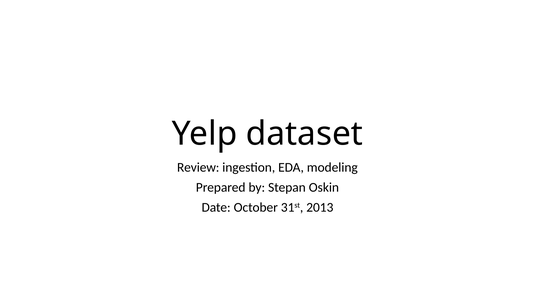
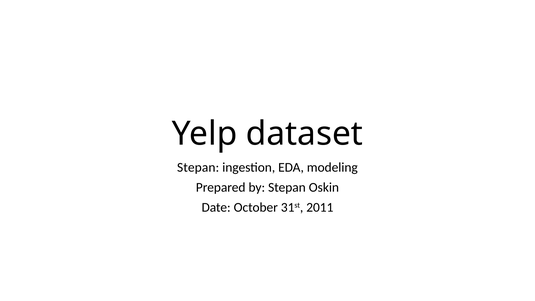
Review at (198, 167): Review -> Stepan
2013: 2013 -> 2011
